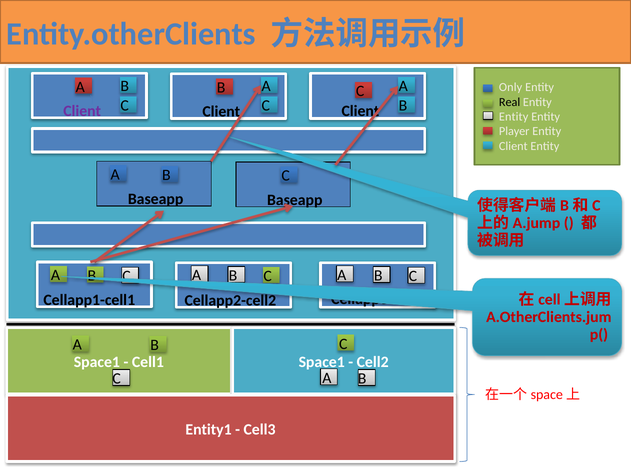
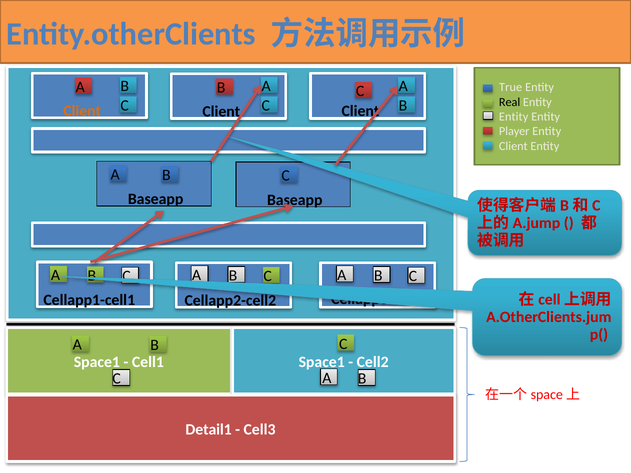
Only: Only -> True
Client at (82, 111) colour: purple -> orange
Entity1: Entity1 -> Detail1
